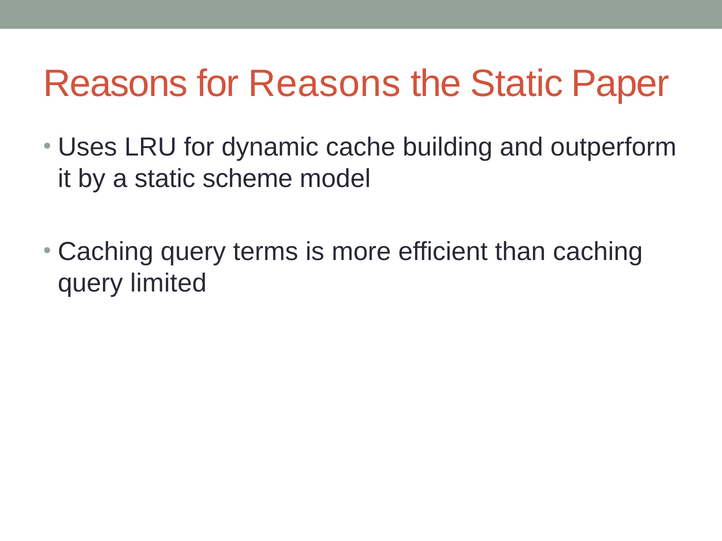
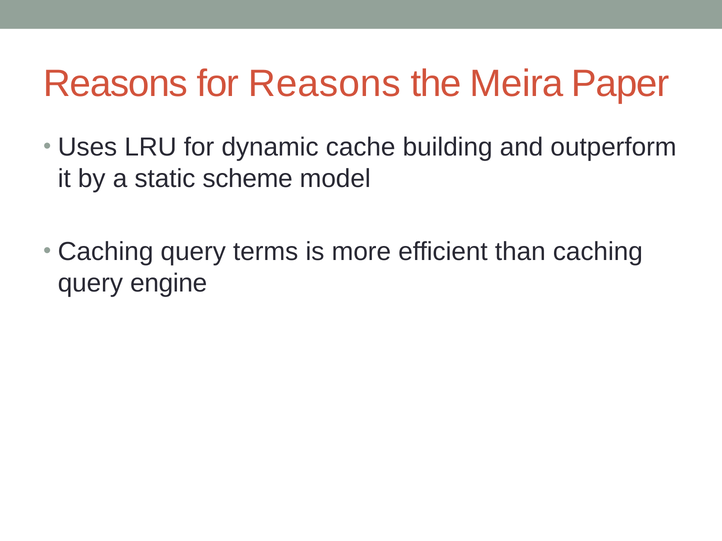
the Static: Static -> Meira
limited: limited -> engine
